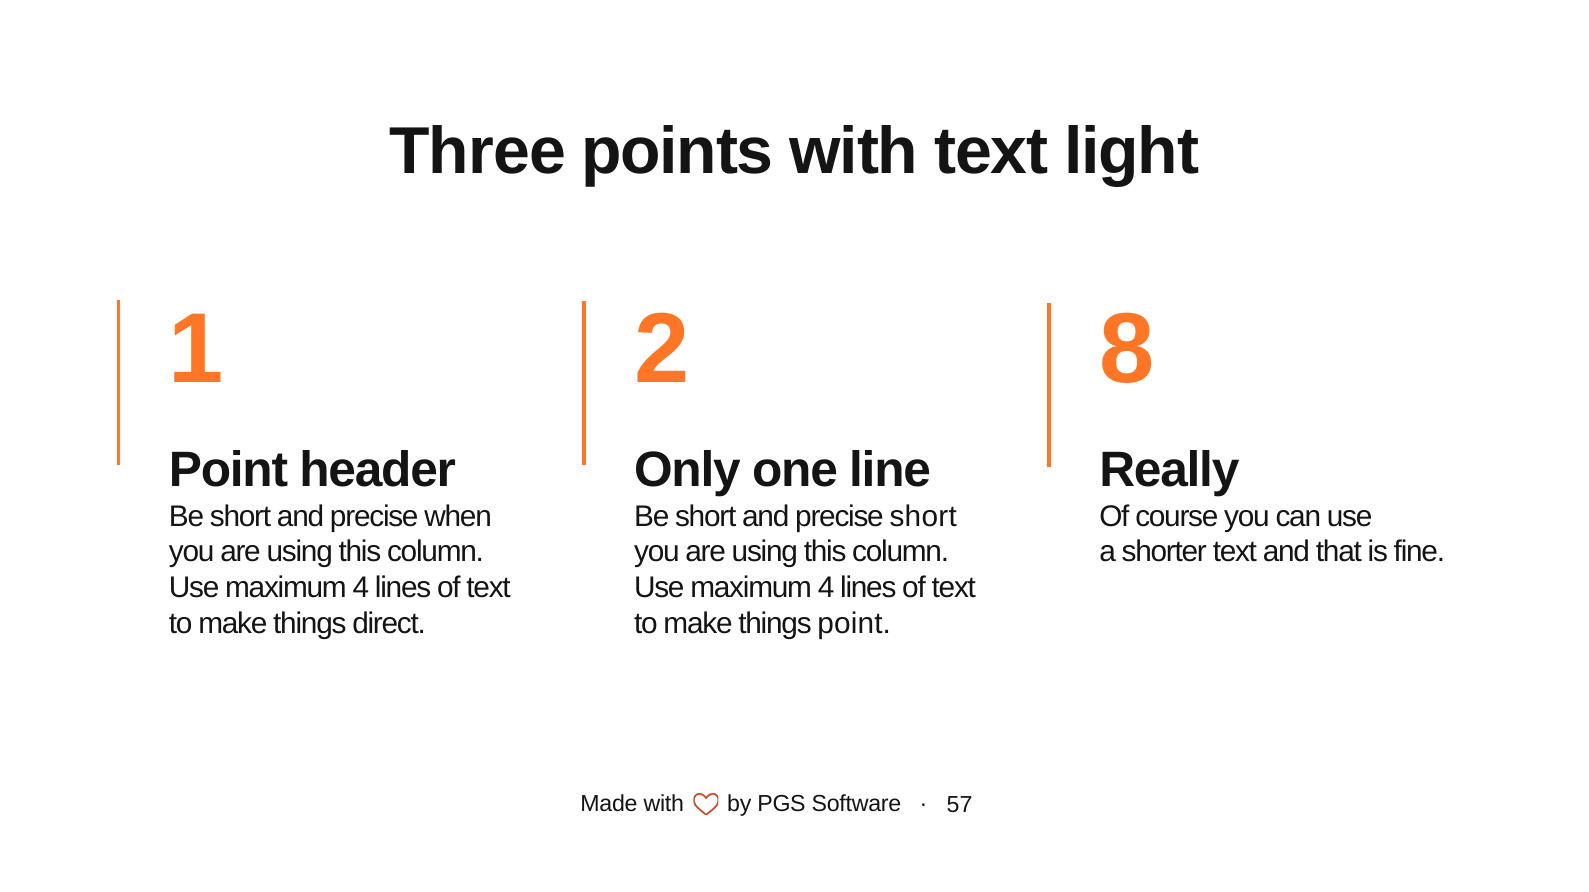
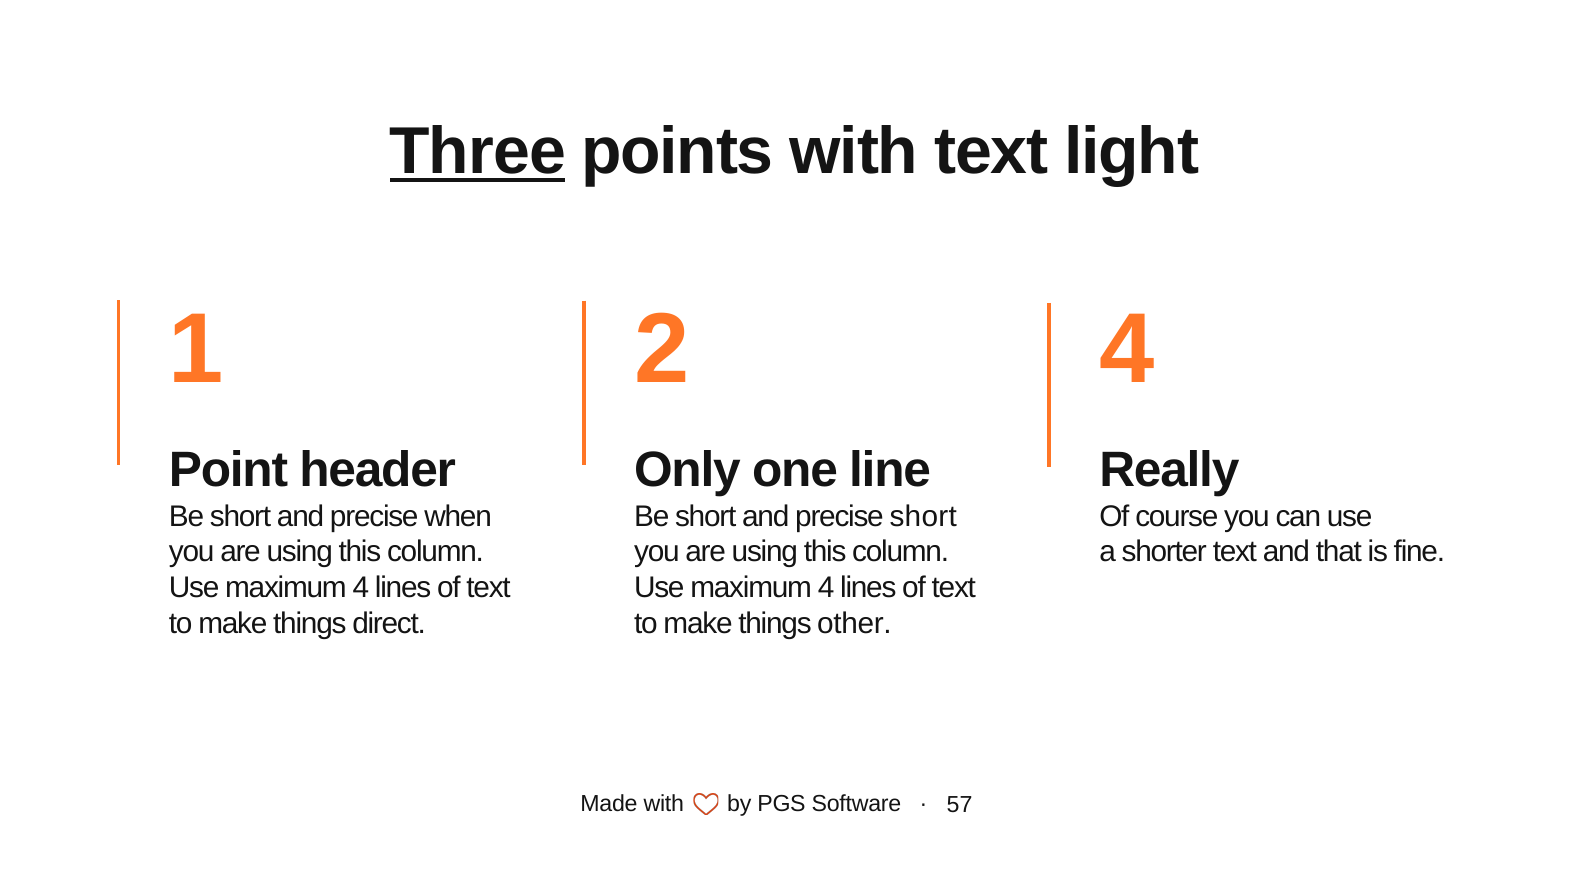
Three underline: none -> present
2 8: 8 -> 4
things point: point -> other
